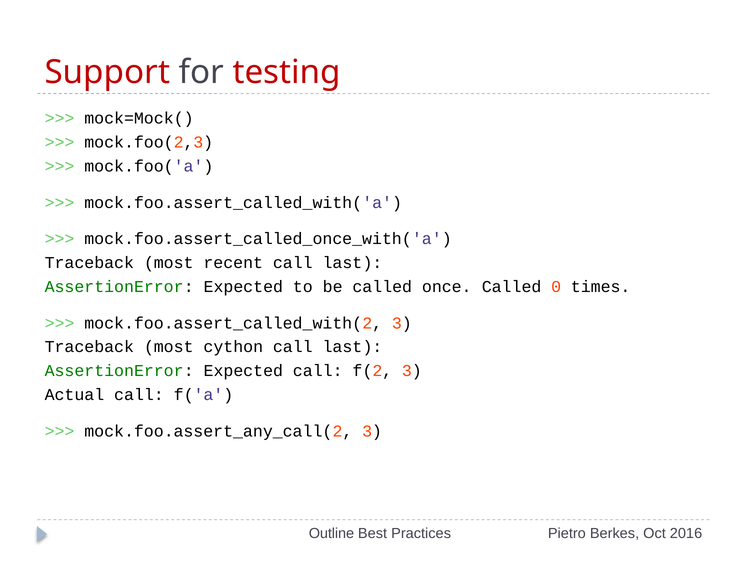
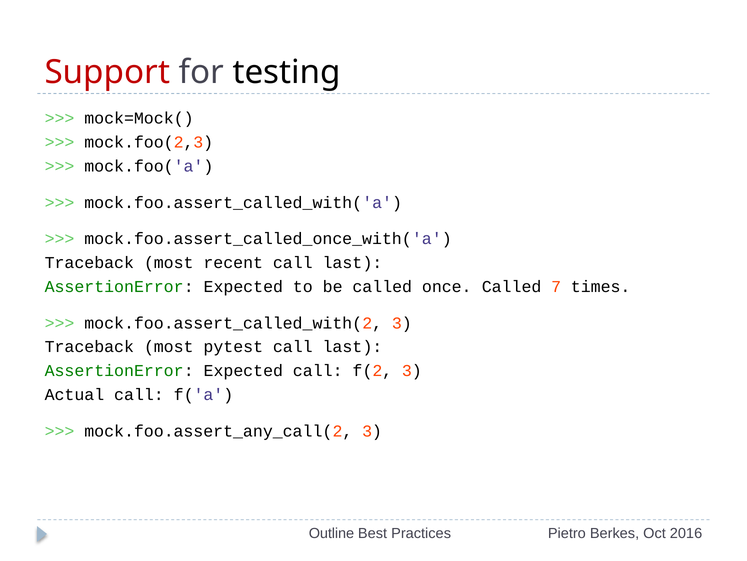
testing colour: red -> black
0: 0 -> 7
cython: cython -> pytest
